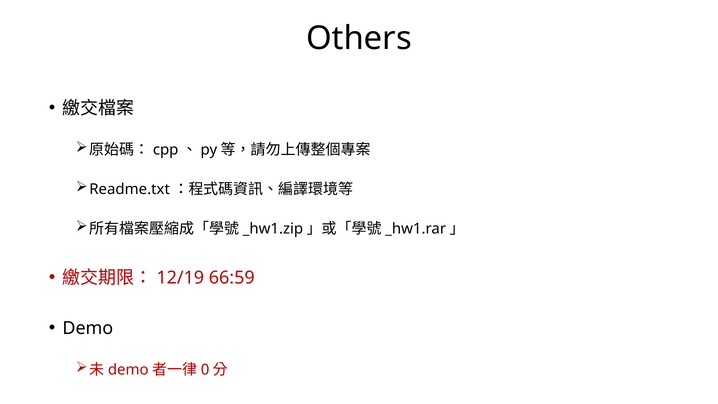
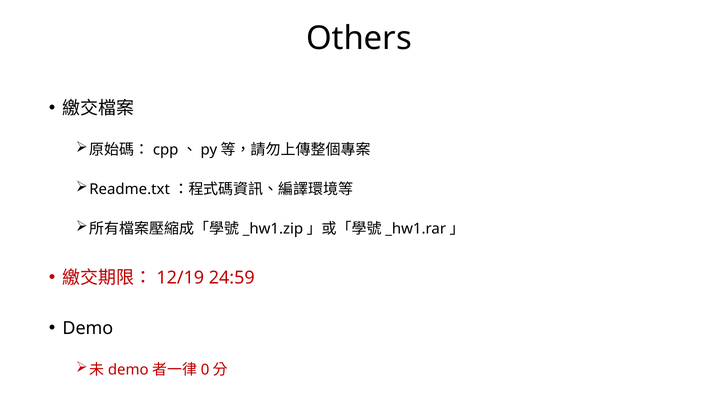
66:59: 66:59 -> 24:59
